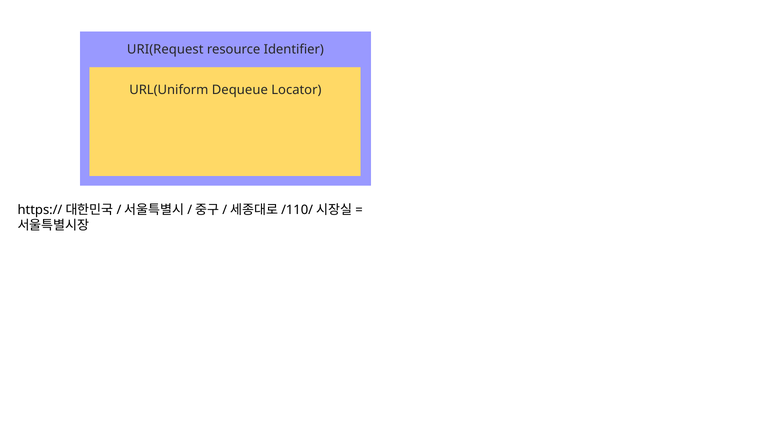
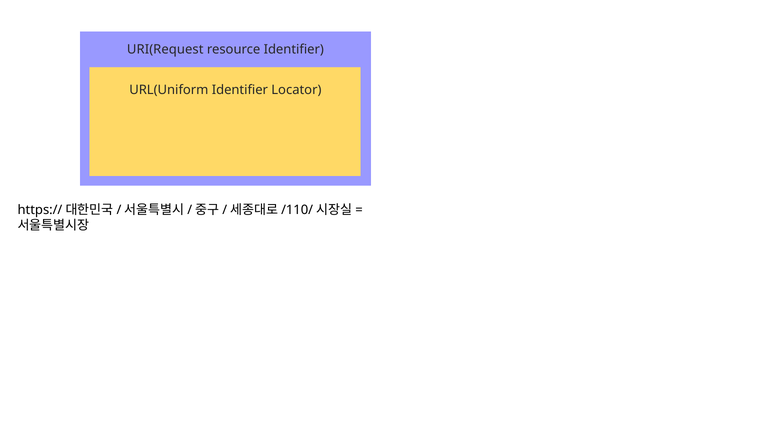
URL(Uniform Dequeue: Dequeue -> Identifier
